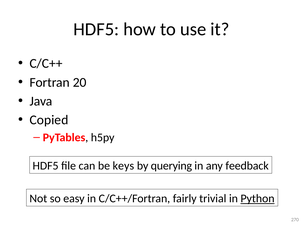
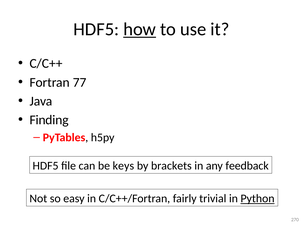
how underline: none -> present
20: 20 -> 77
Copied: Copied -> Finding
querying: querying -> brackets
